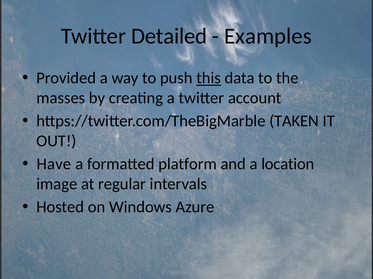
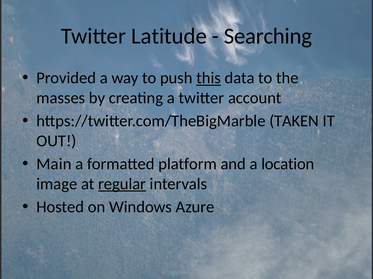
Detailed: Detailed -> Latitude
Examples: Examples -> Searching
Have: Have -> Main
regular underline: none -> present
